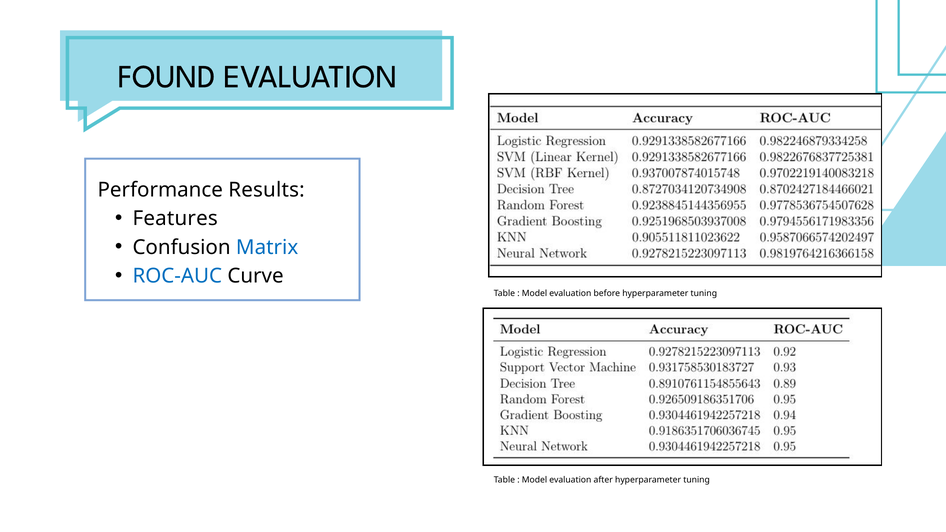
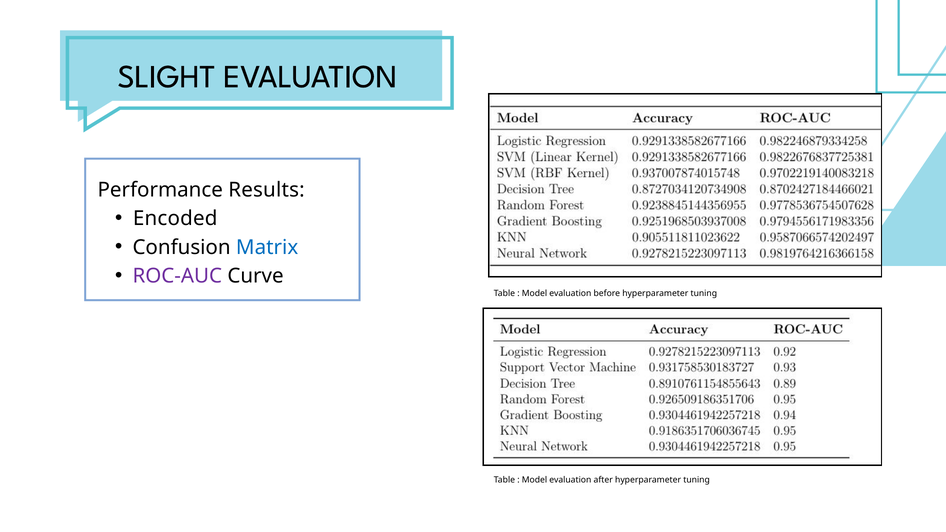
FOUND: FOUND -> SLIGHT
Features: Features -> Encoded
ROC-AUC colour: blue -> purple
